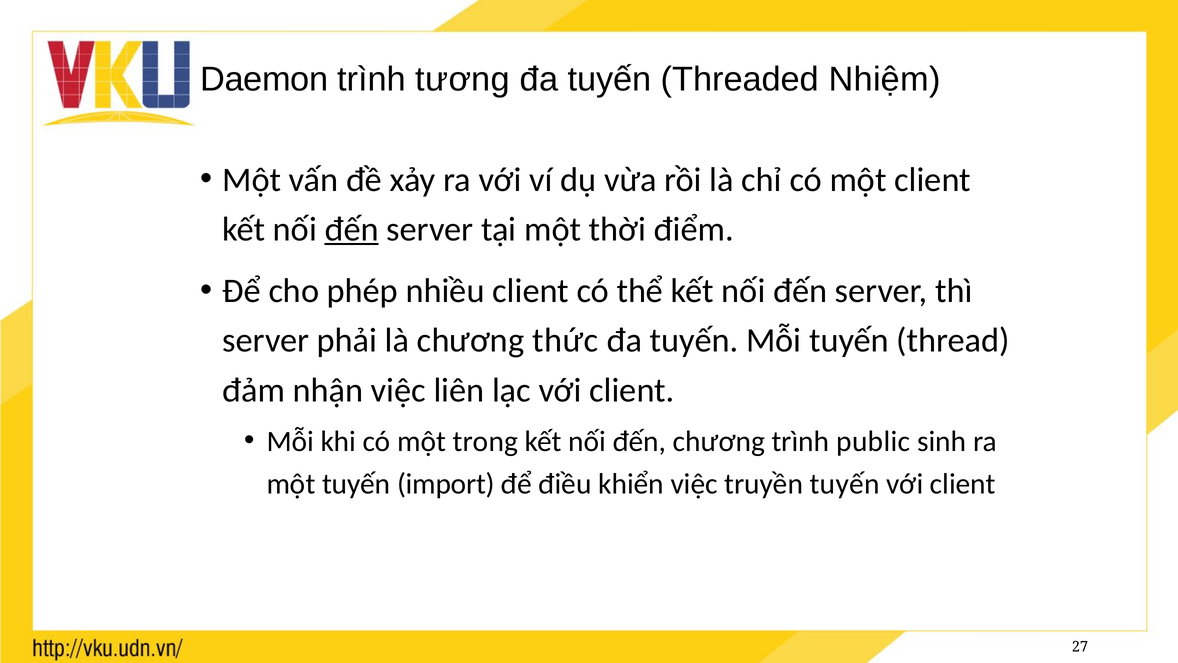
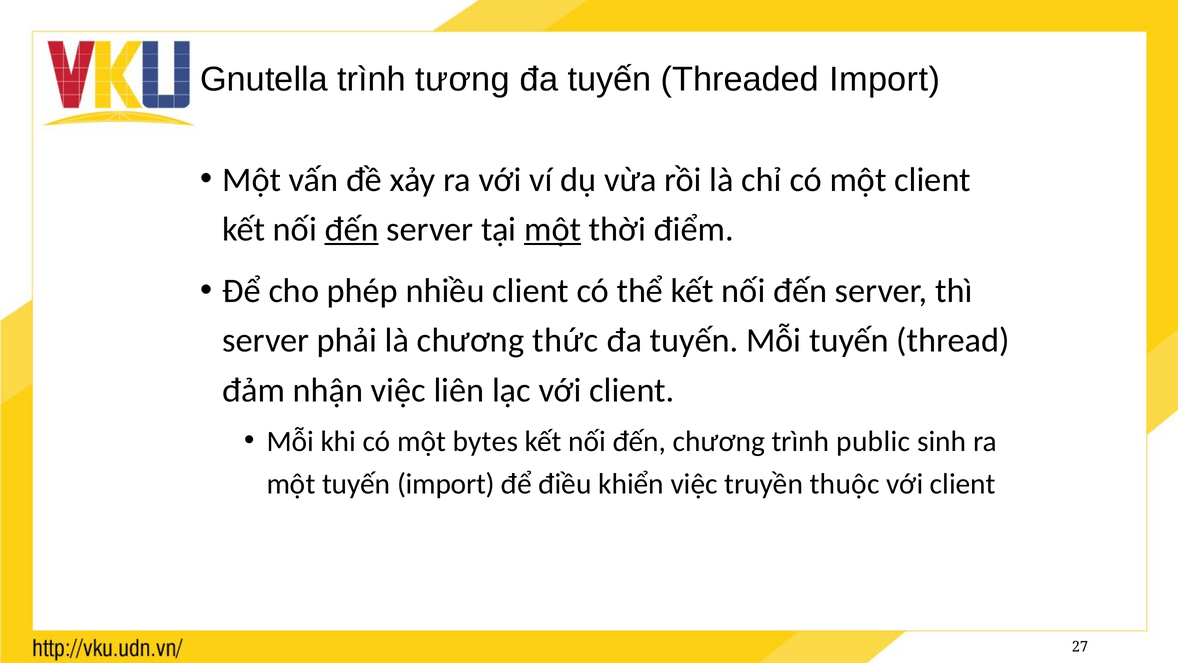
Daemon: Daemon -> Gnutella
Threaded Nhiệm: Nhiệm -> Import
một at (553, 229) underline: none -> present
trong: trong -> bytes
truyền tuyến: tuyến -> thuộc
